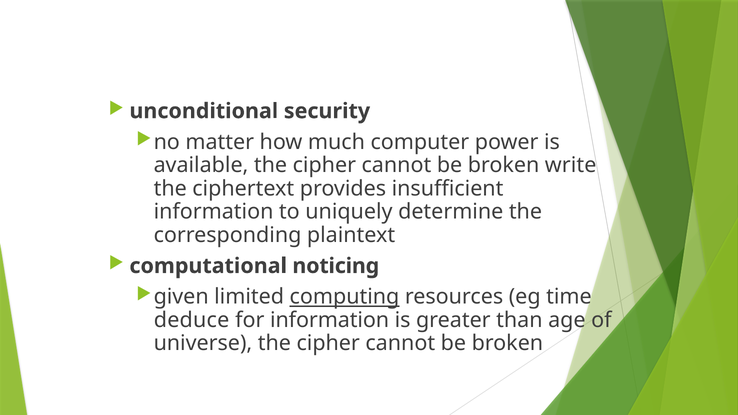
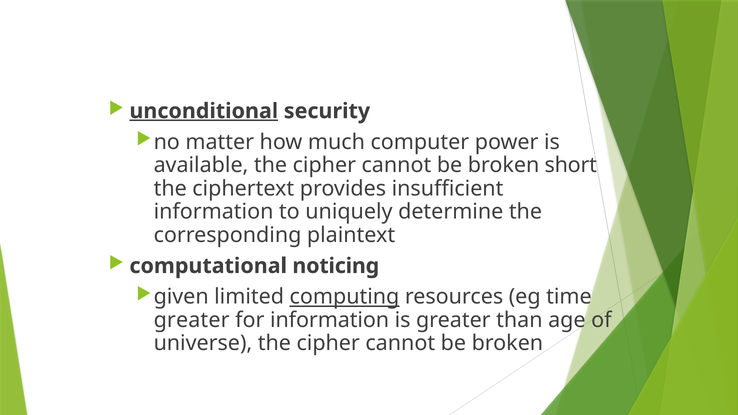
unconditional underline: none -> present
write: write -> short
deduce at (192, 320): deduce -> greater
